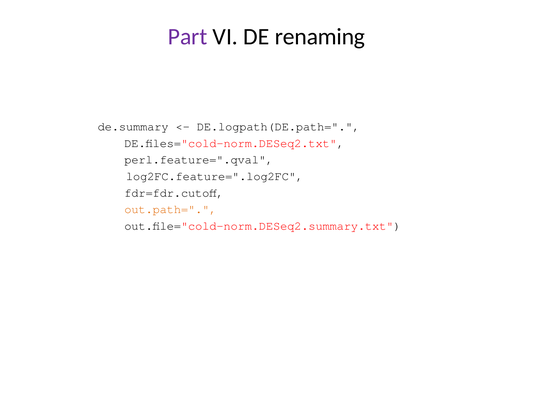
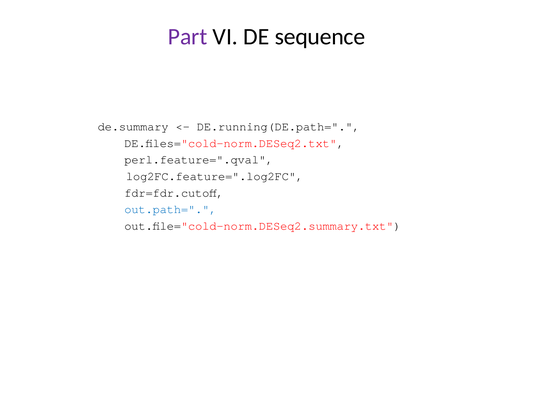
renaming: renaming -> sequence
DE.logpath(DE.path=: DE.logpath(DE.path= -> DE.running(DE.path=
out.path= colour: orange -> blue
